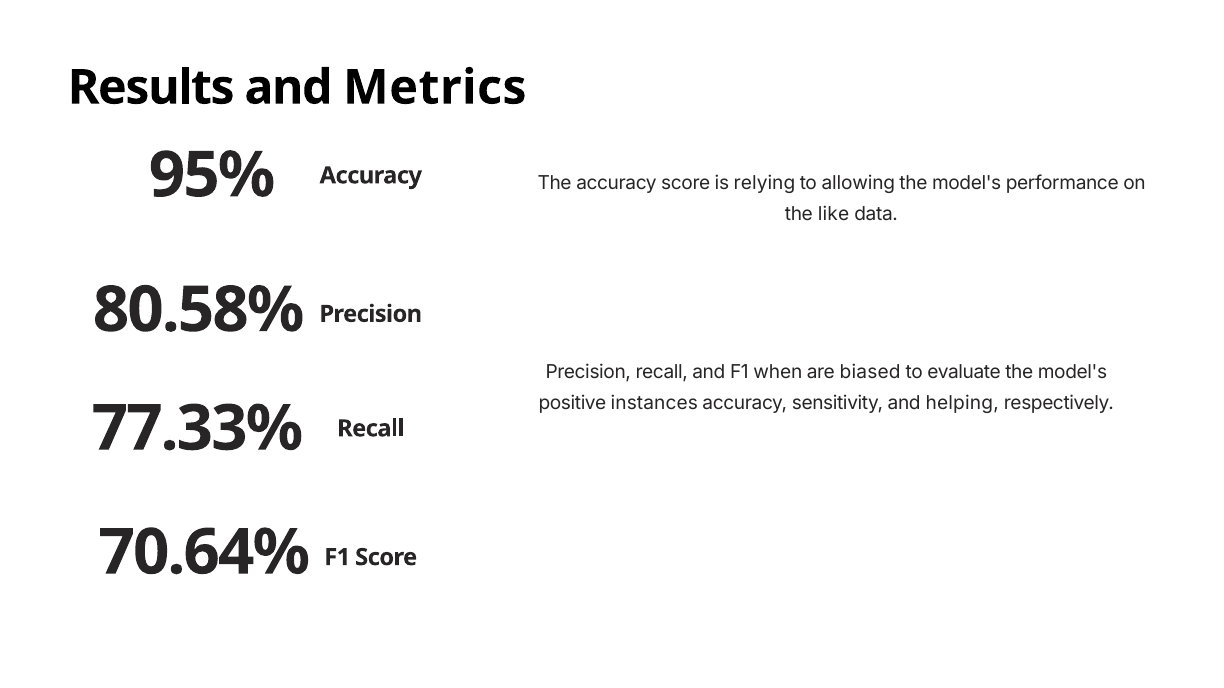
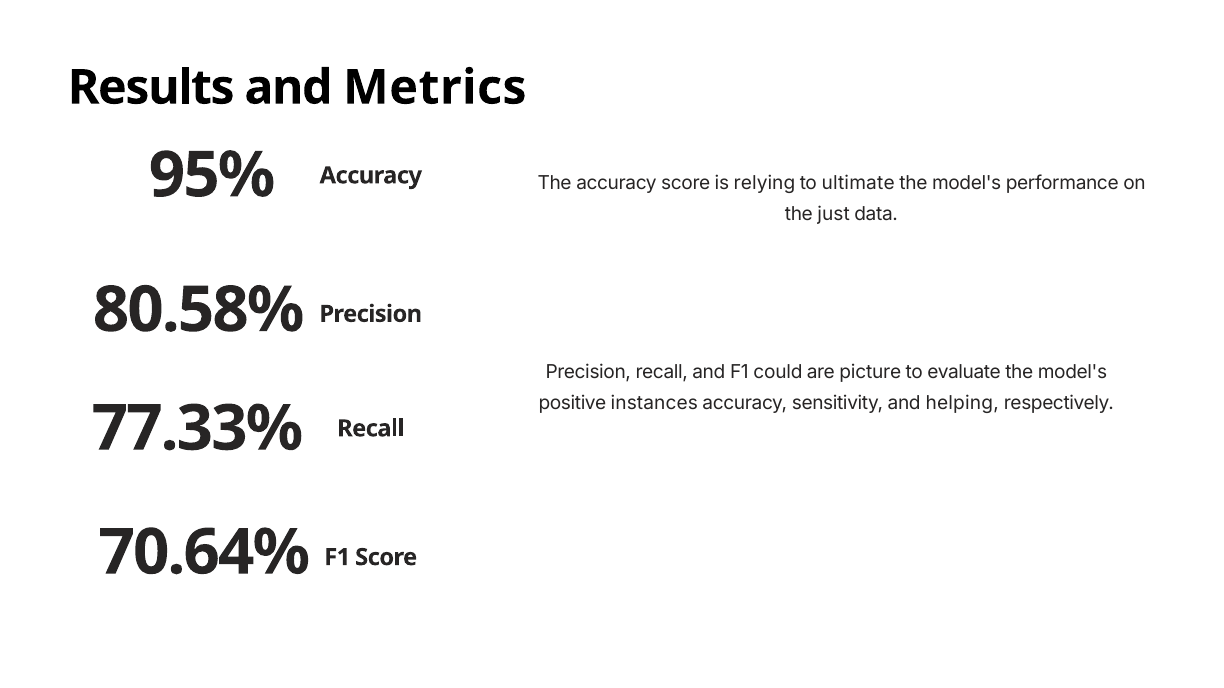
allowing: allowing -> ultimate
like: like -> just
when: when -> could
biased: biased -> picture
